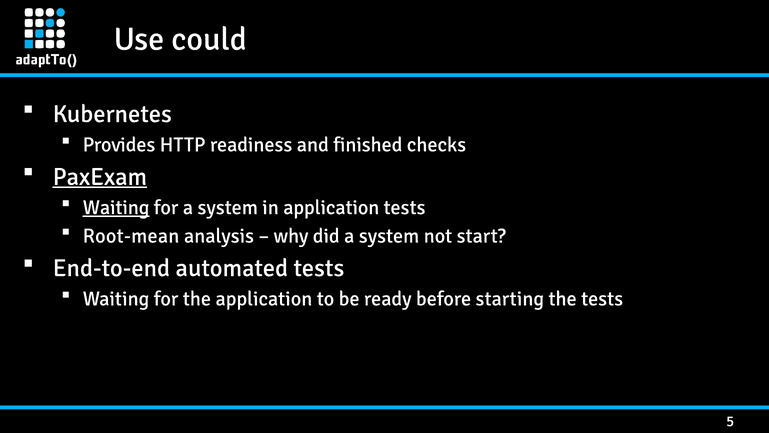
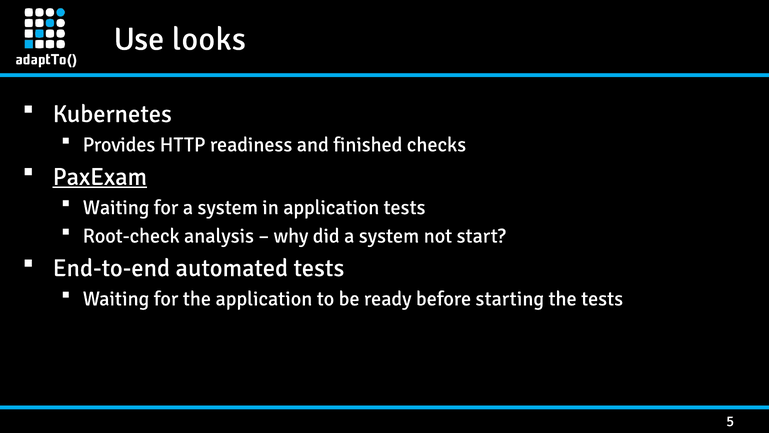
could: could -> looks
Waiting at (116, 207) underline: present -> none
Root-mean: Root-mean -> Root-check
